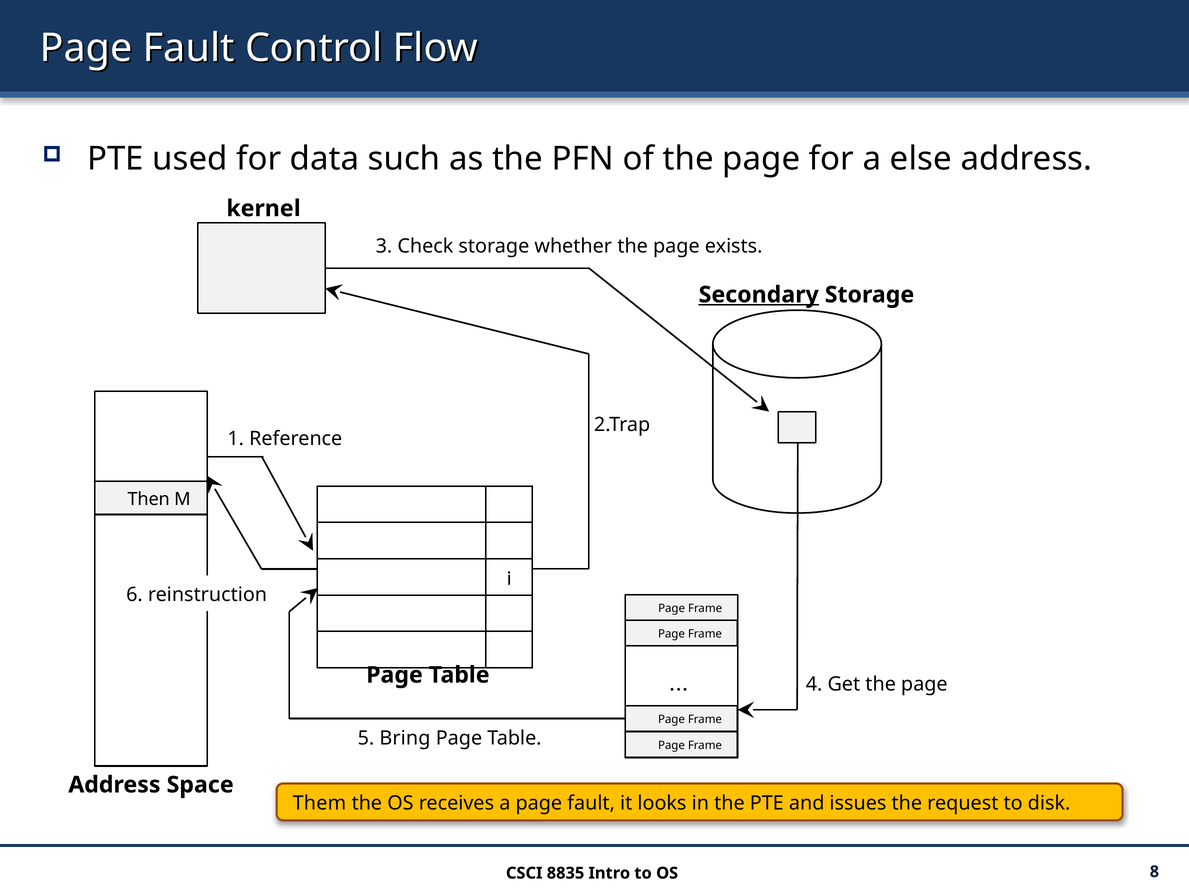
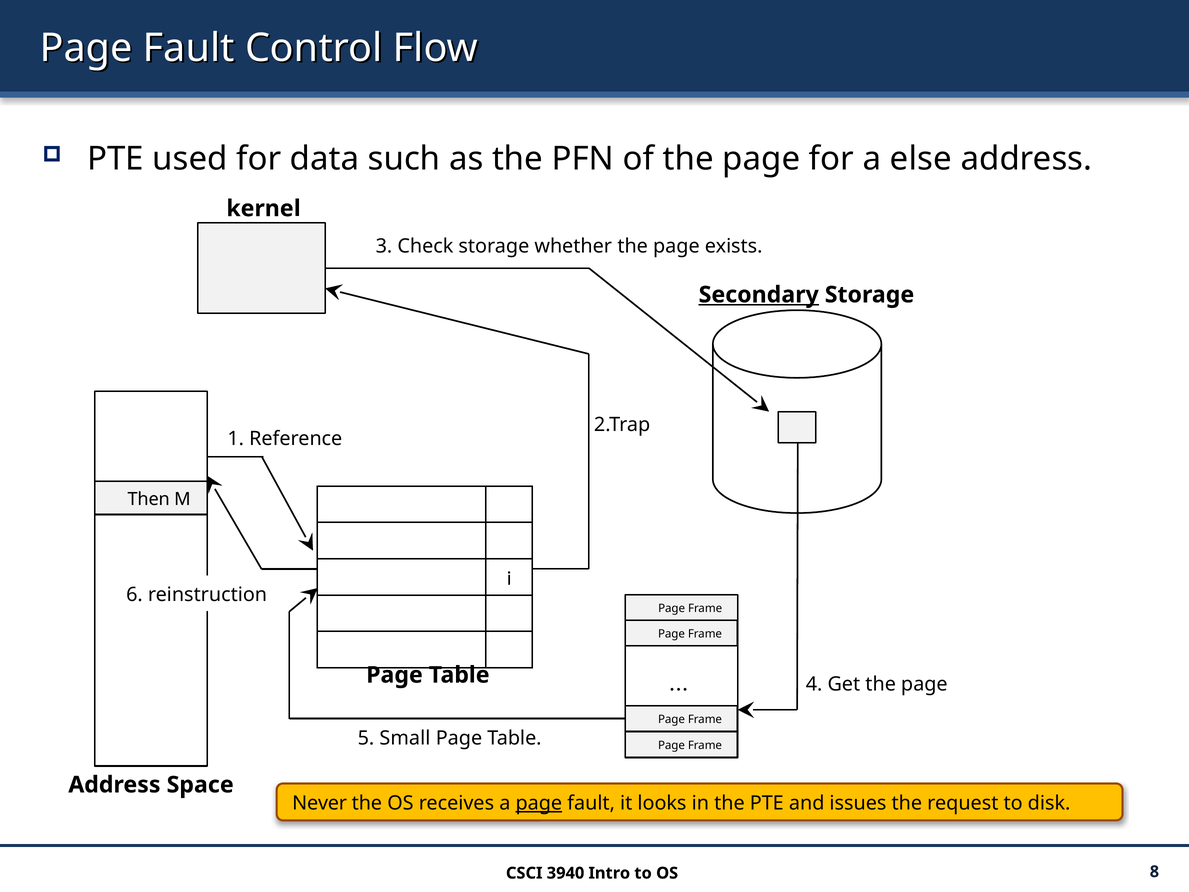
Bring: Bring -> Small
Them: Them -> Never
page at (539, 803) underline: none -> present
8835: 8835 -> 3940
